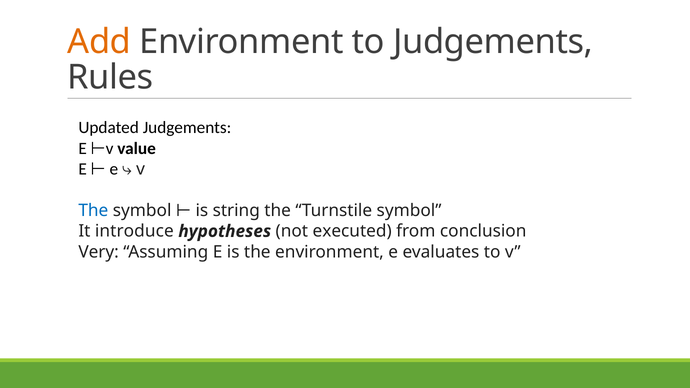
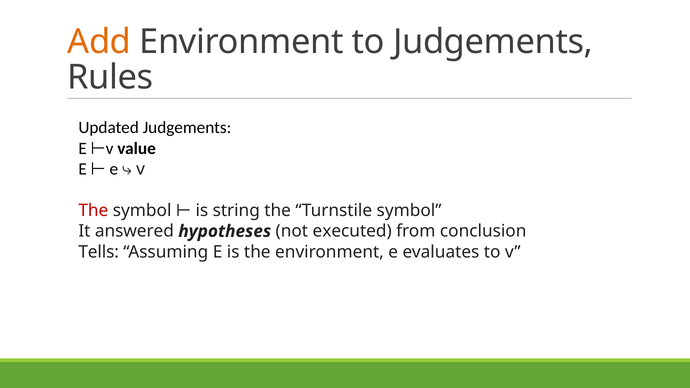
The at (93, 211) colour: blue -> red
introduce: introduce -> answered
Very: Very -> Tells
